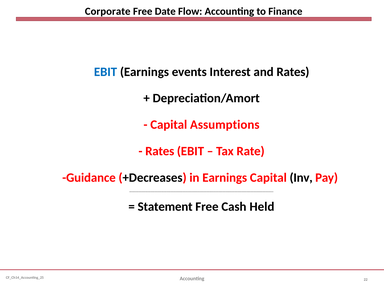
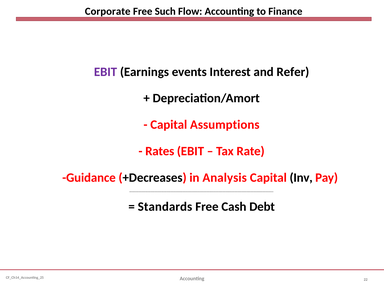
Date: Date -> Such
EBIT at (106, 72) colour: blue -> purple
and Rates: Rates -> Refer
in Earnings: Earnings -> Analysis
Statement: Statement -> Standards
Held: Held -> Debt
